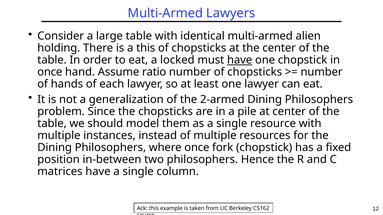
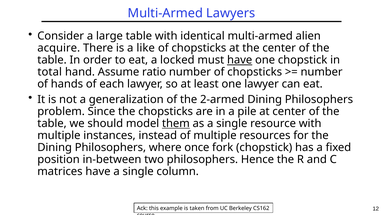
holding: holding -> acquire
a this: this -> like
once at (50, 72): once -> total
them underline: none -> present
